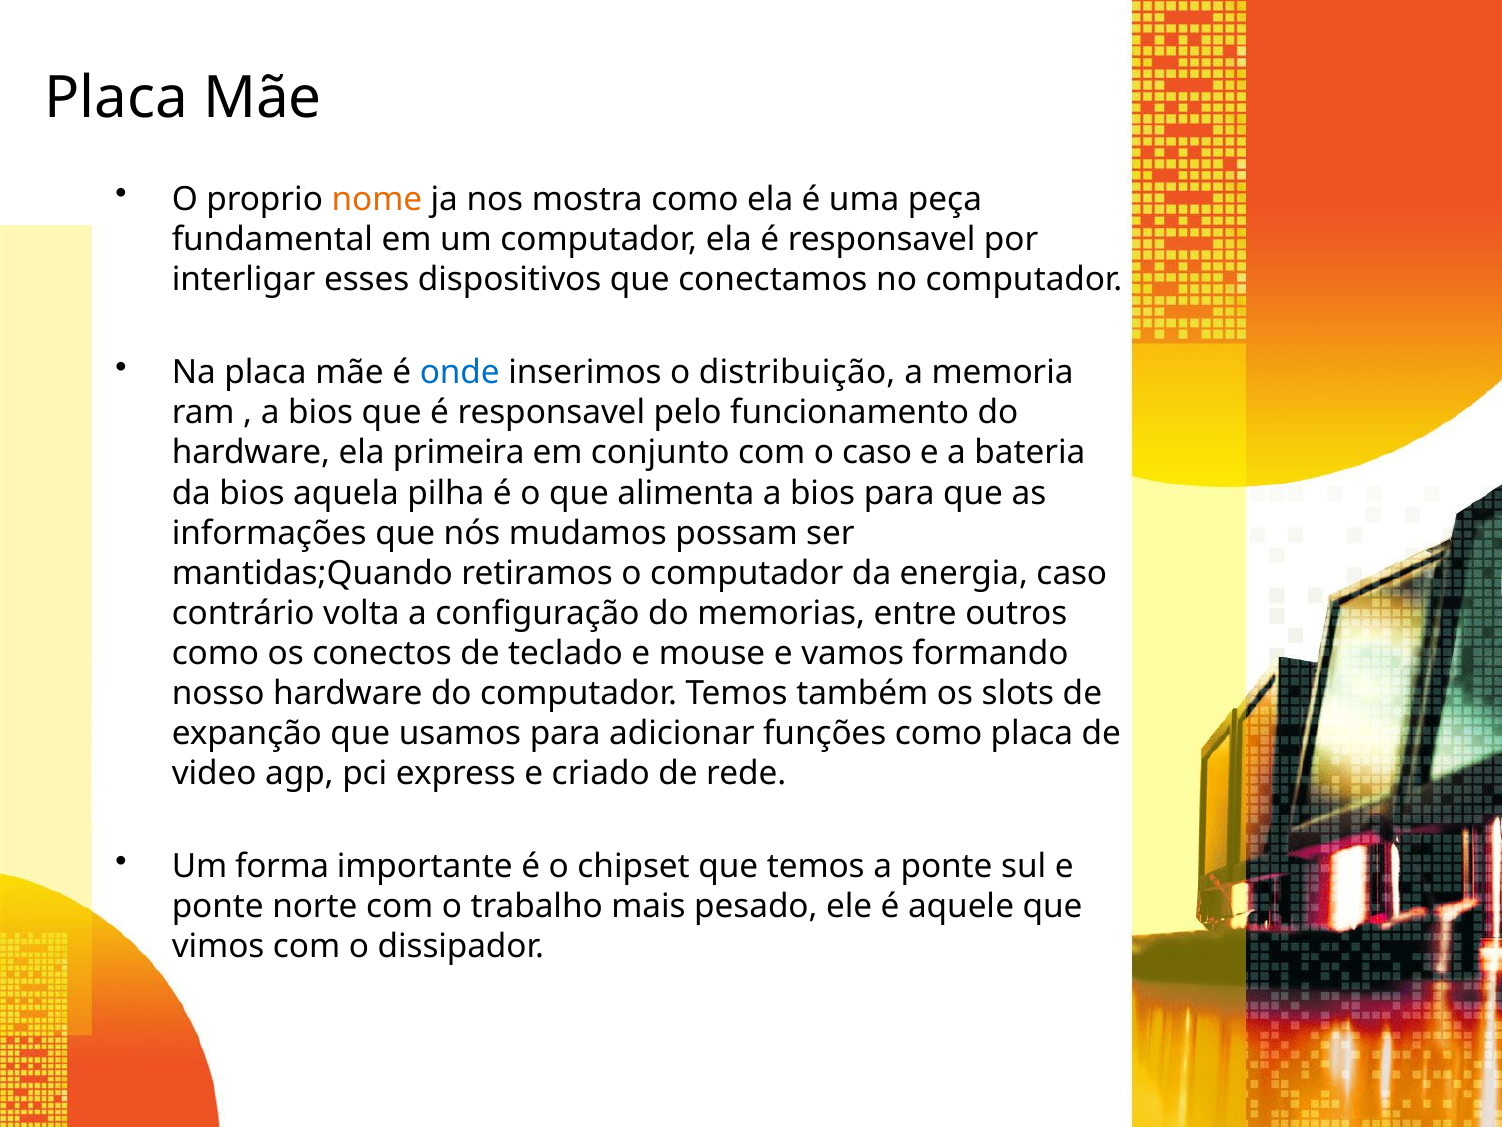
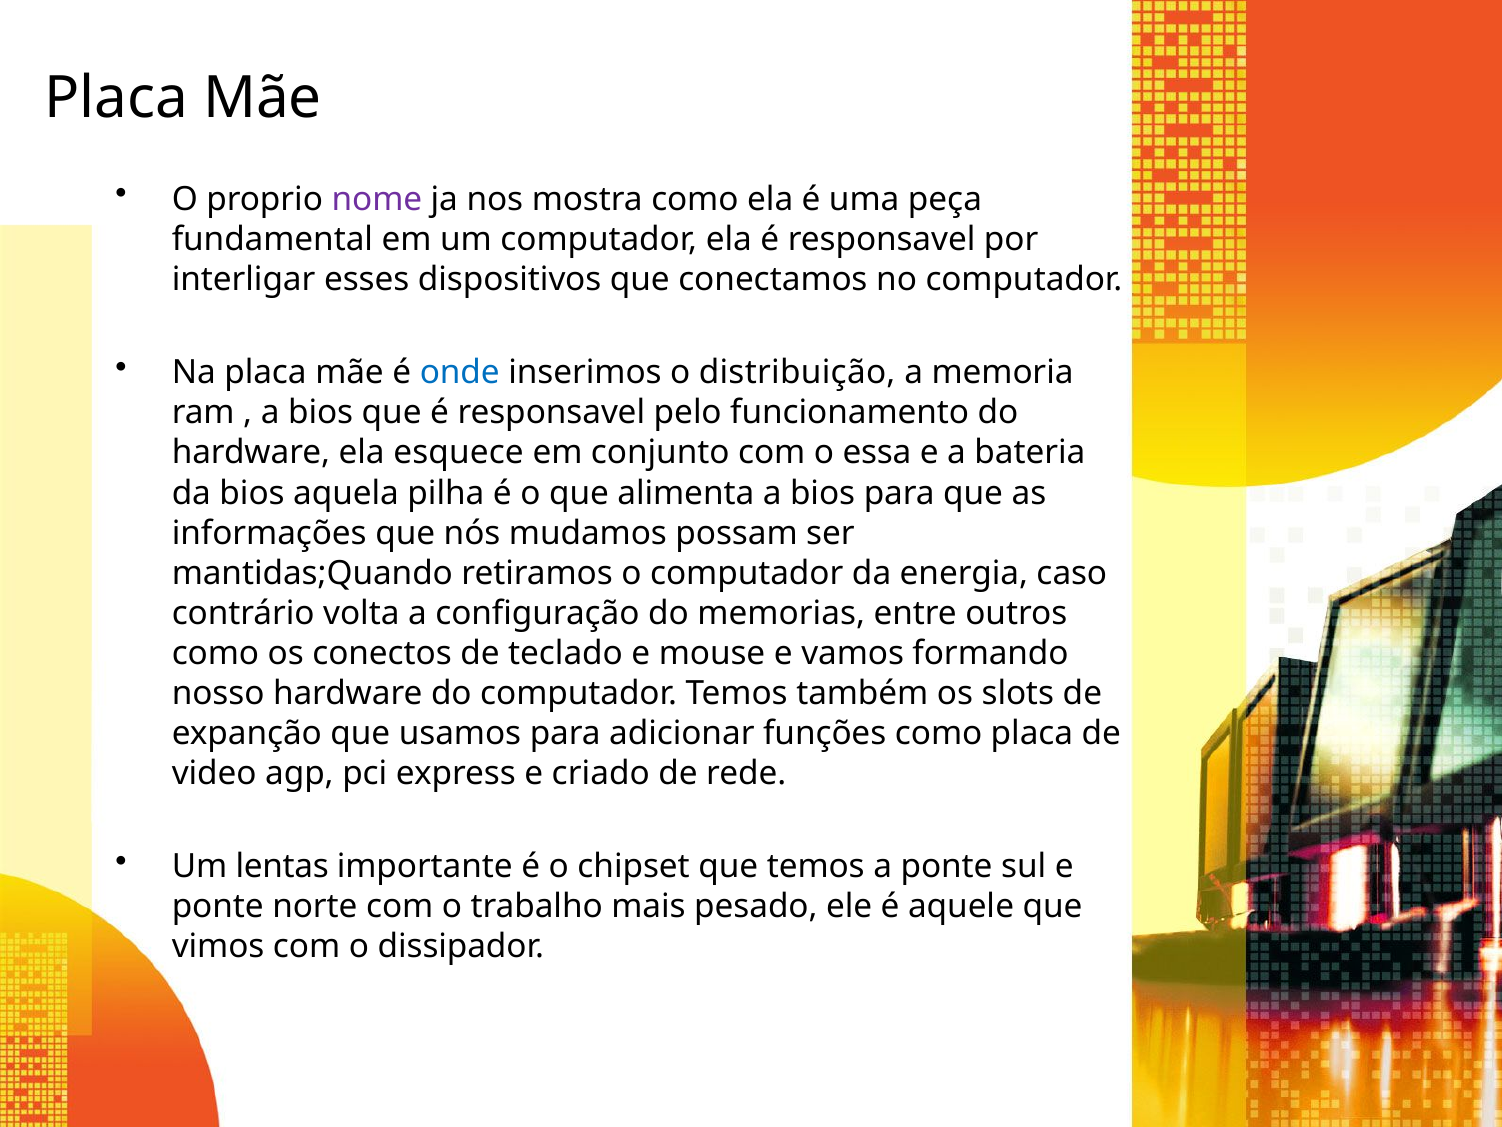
nome colour: orange -> purple
primeira: primeira -> esquece
o caso: caso -> essa
forma: forma -> lentas
